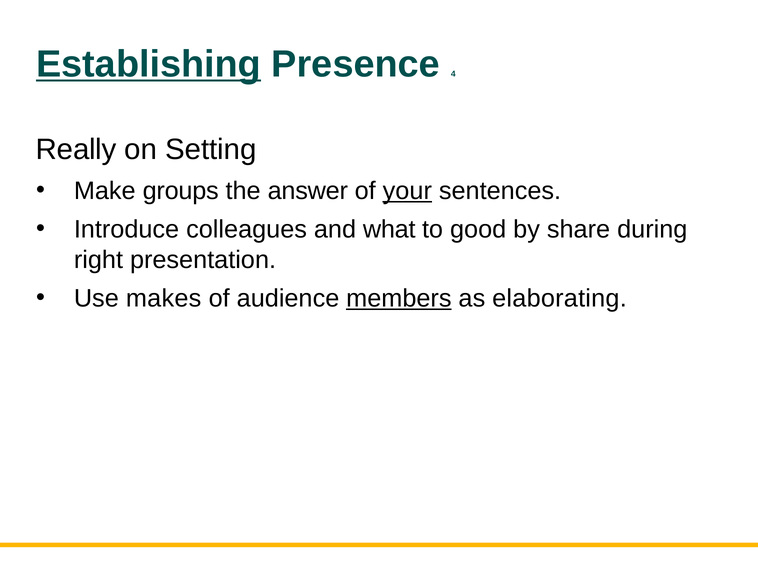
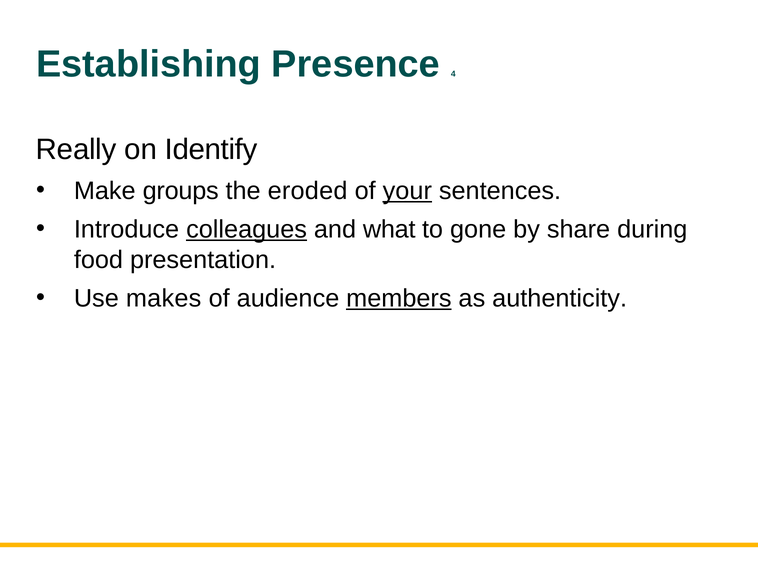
Establishing underline: present -> none
Setting: Setting -> Identify
answer: answer -> eroded
colleagues underline: none -> present
good: good -> gone
right: right -> food
elaborating: elaborating -> authenticity
